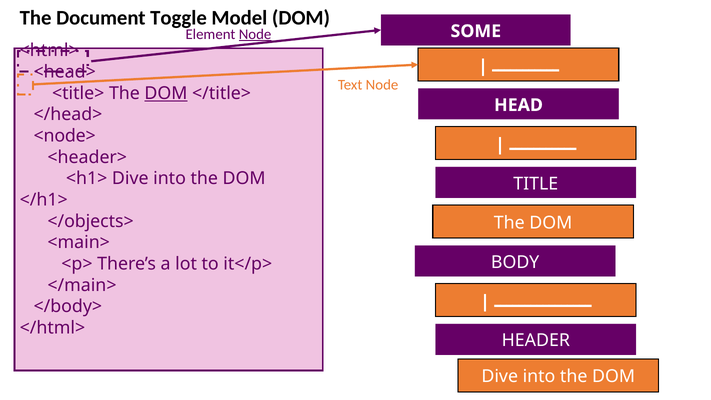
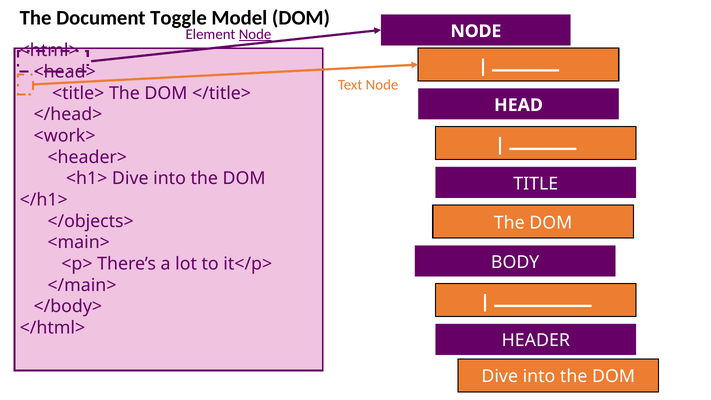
SOME at (476, 31): SOME -> NODE
DOM at (166, 93) underline: present -> none
<node>: <node> -> <work>
